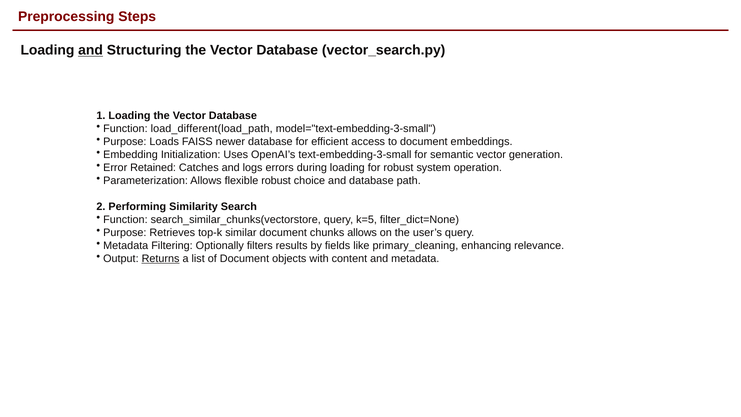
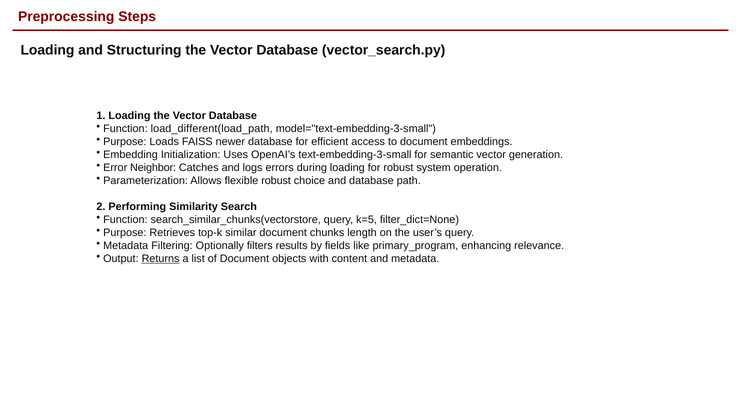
and at (91, 50) underline: present -> none
Retained: Retained -> Neighbor
chunks allows: allows -> length
primary_cleaning: primary_cleaning -> primary_program
